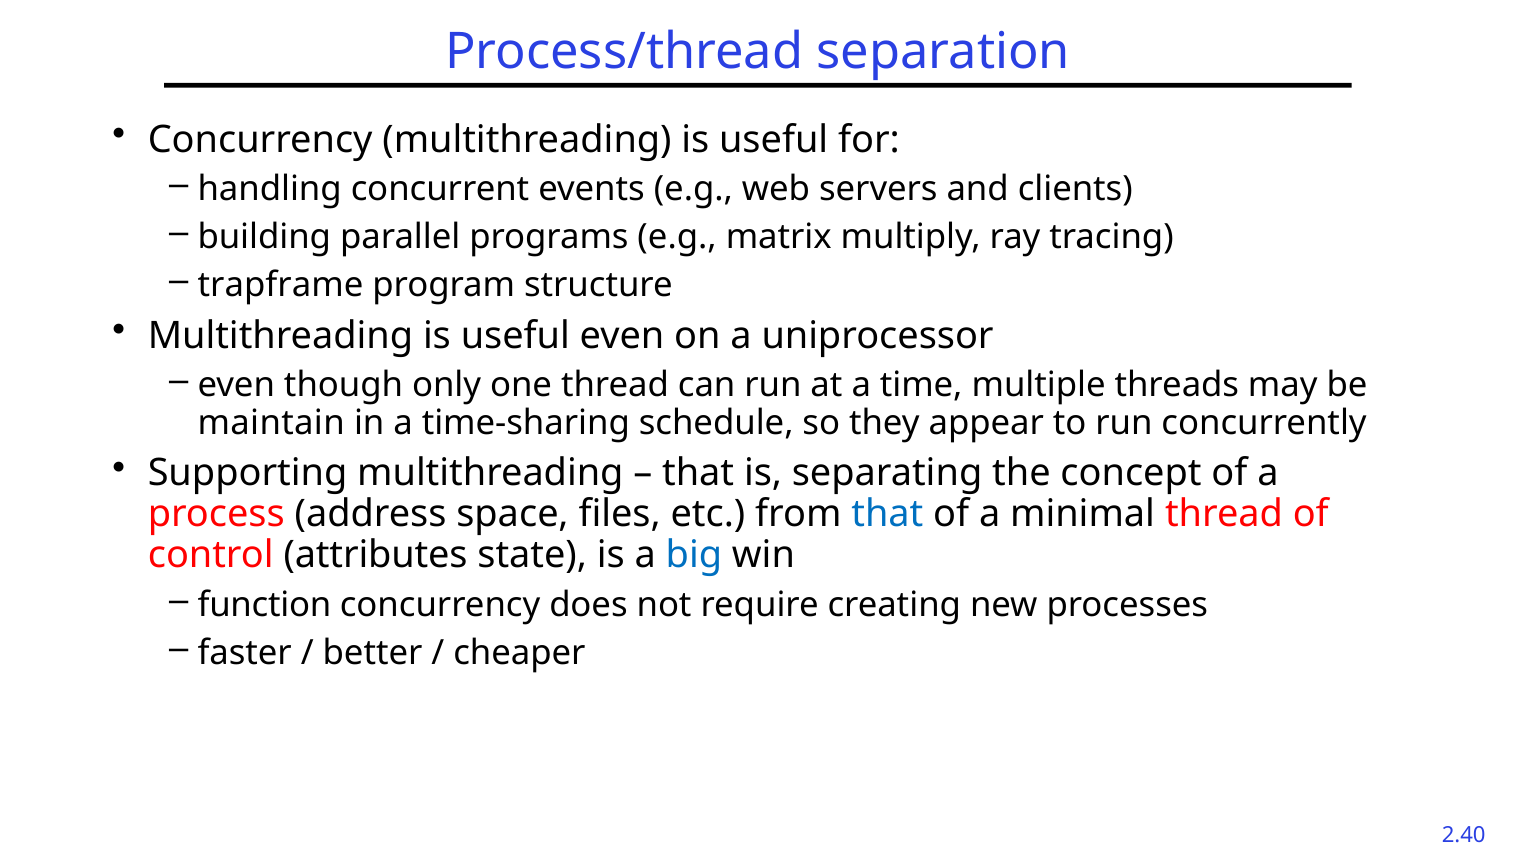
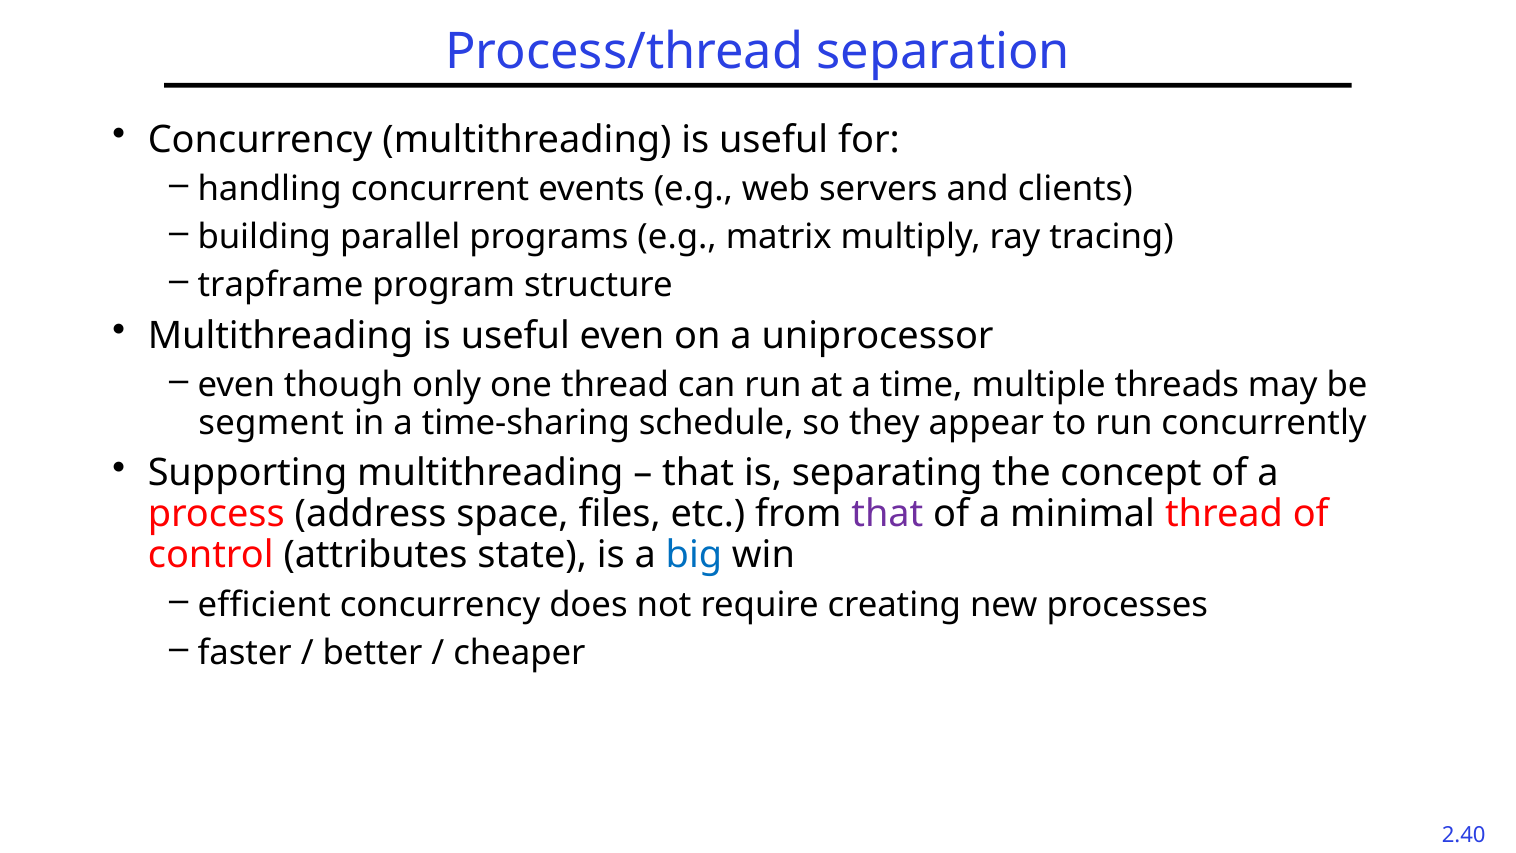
maintain: maintain -> segment
that at (887, 514) colour: blue -> purple
function: function -> efficient
